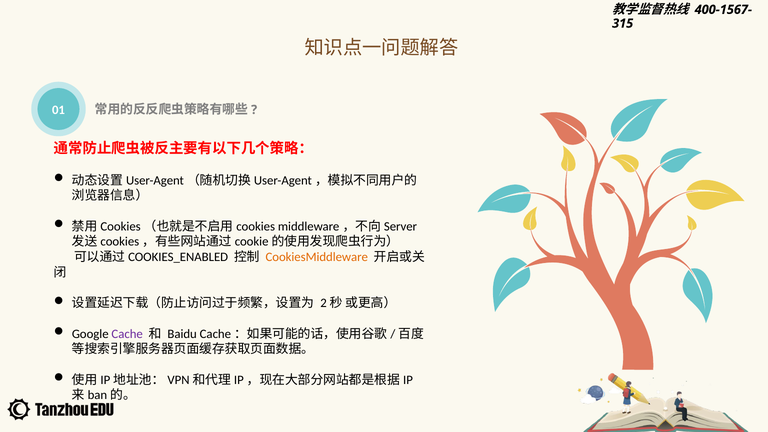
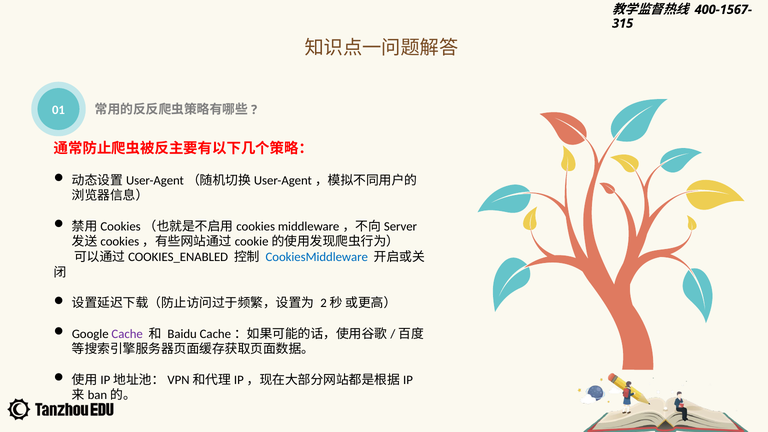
CookiesMiddleware colour: orange -> blue
